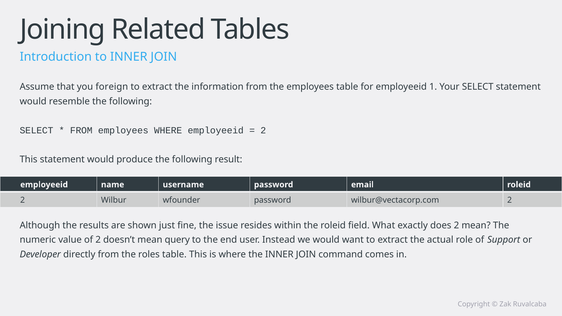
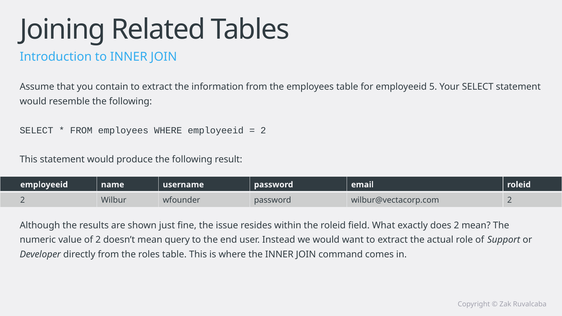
foreign: foreign -> contain
1: 1 -> 5
